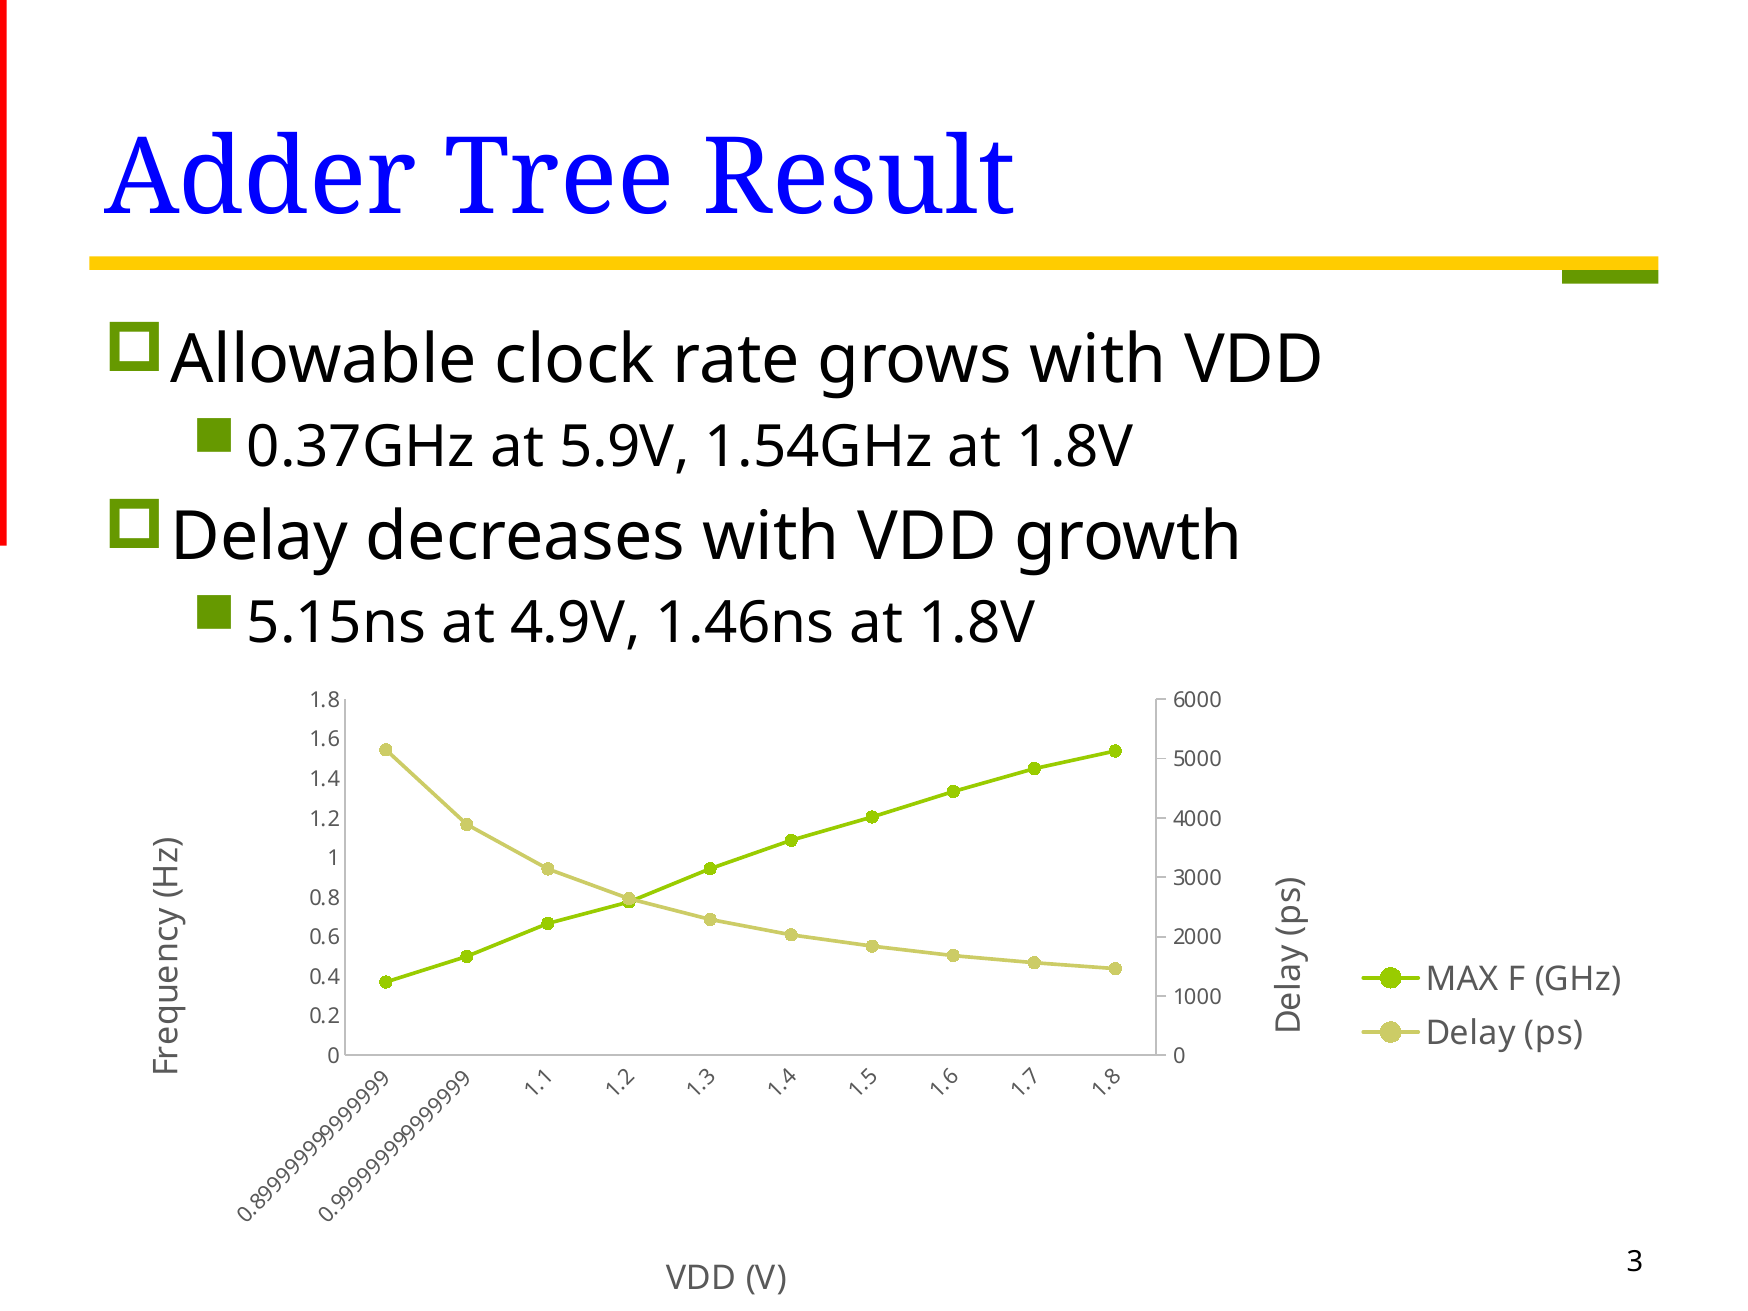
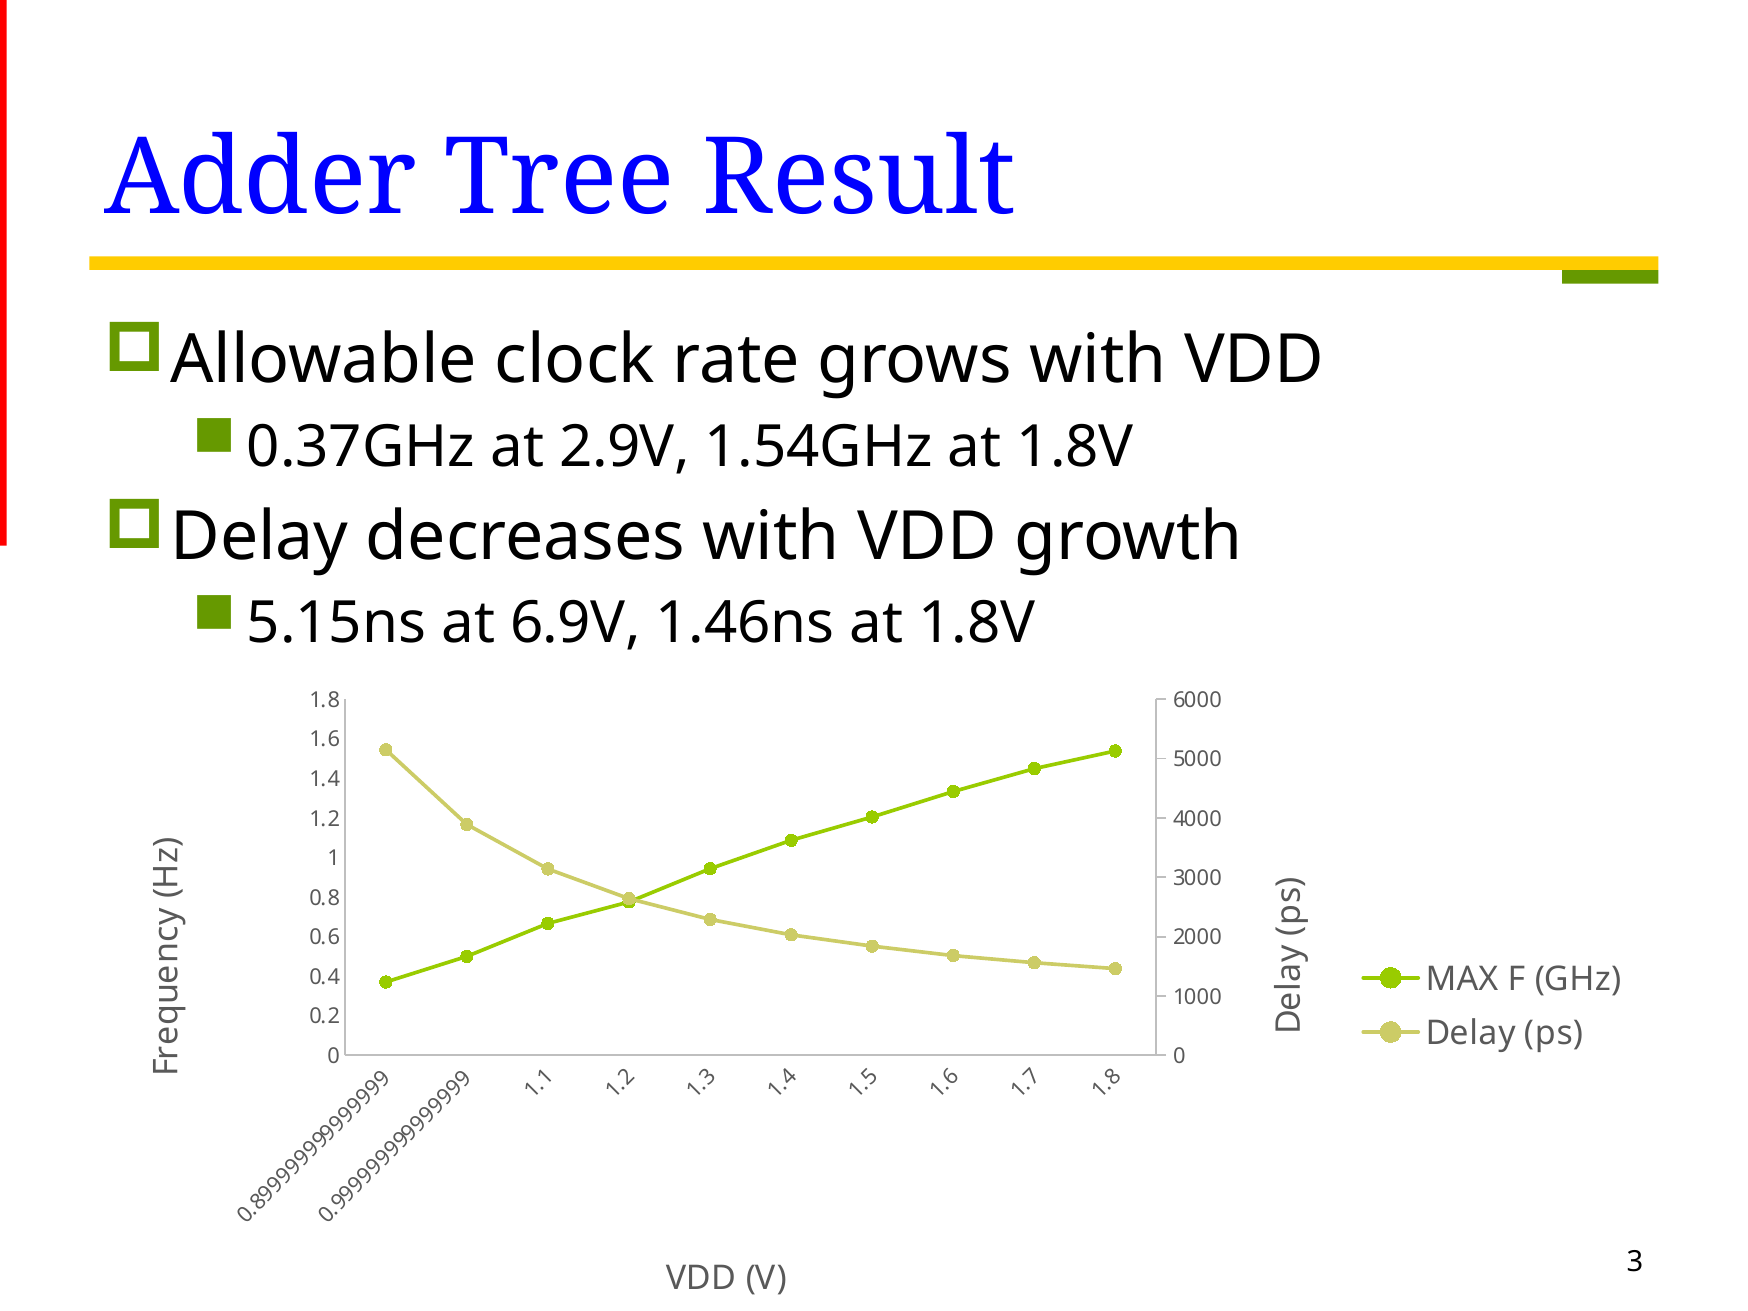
5.9V: 5.9V -> 2.9V
4.9V: 4.9V -> 6.9V
